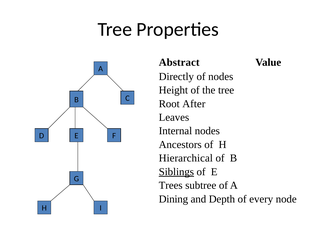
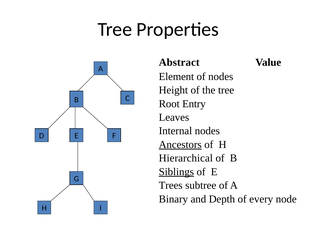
Directly: Directly -> Element
After: After -> Entry
Ancestors underline: none -> present
Dining: Dining -> Binary
